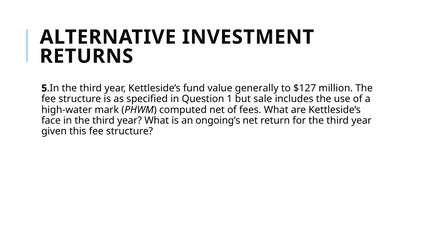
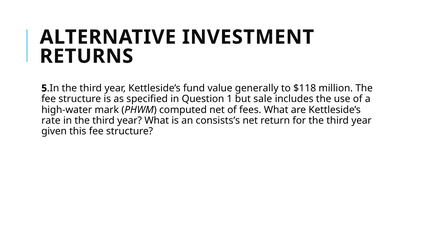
$127: $127 -> $118
face: face -> rate
ongoing’s: ongoing’s -> consists’s
